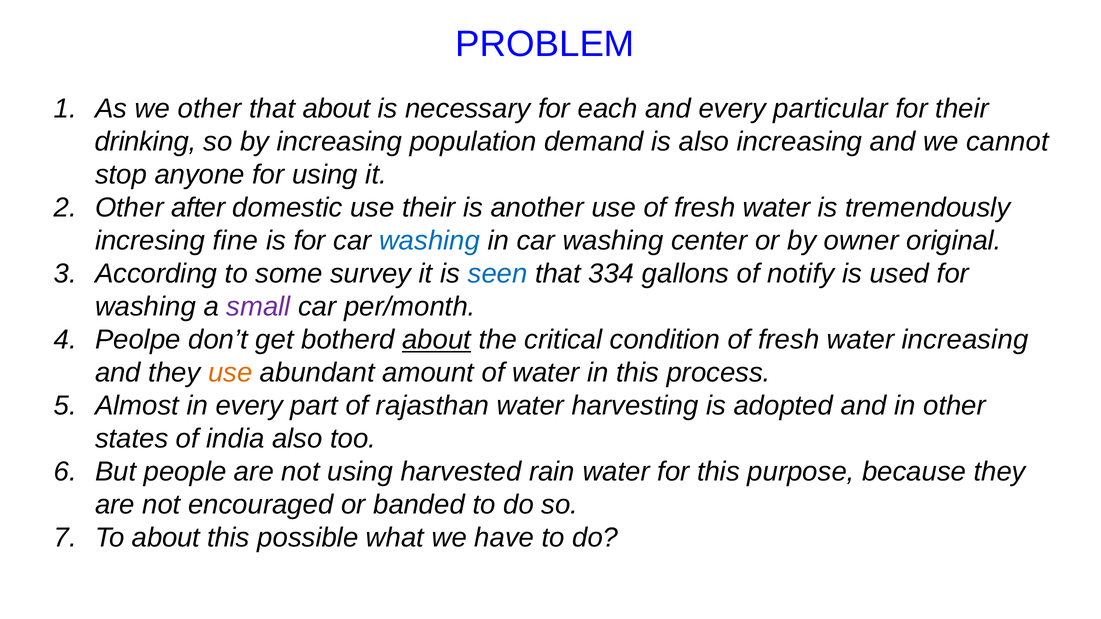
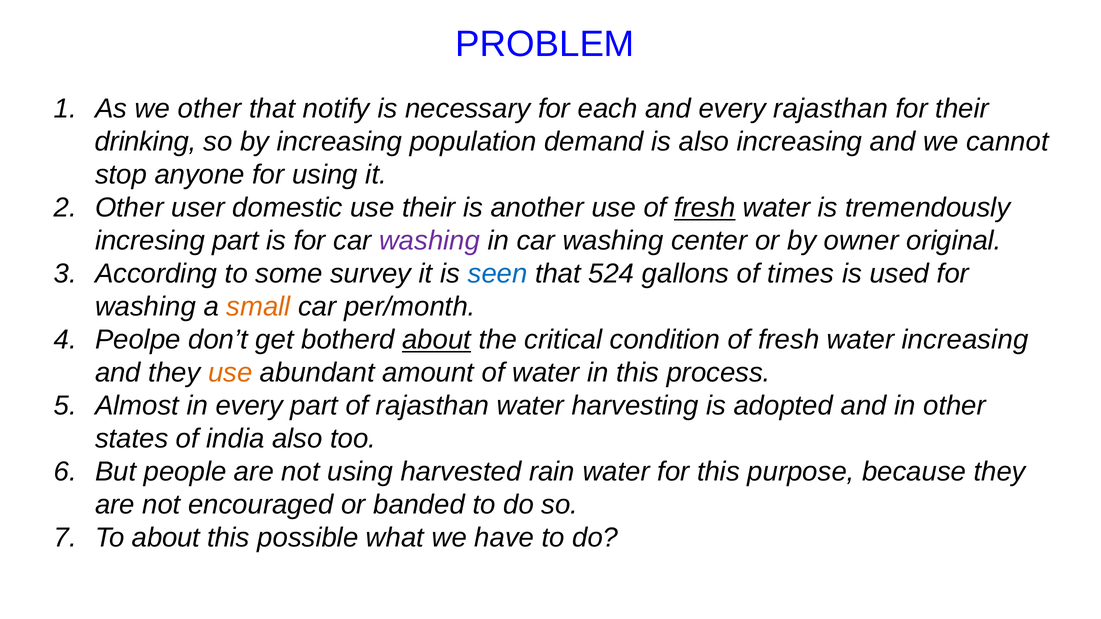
that about: about -> notify
every particular: particular -> rajasthan
after: after -> user
fresh at (705, 208) underline: none -> present
incresing fine: fine -> part
washing at (430, 241) colour: blue -> purple
334: 334 -> 524
notify: notify -> times
small colour: purple -> orange
